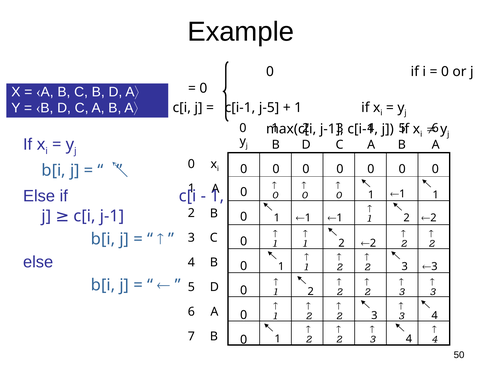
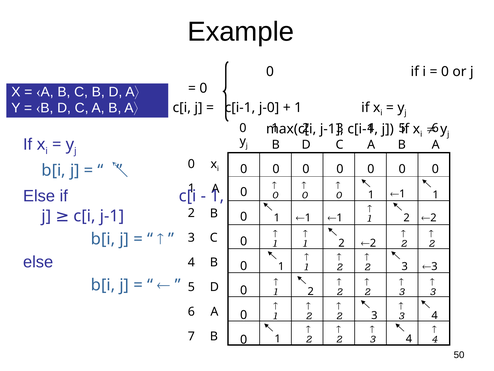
j-5: j-5 -> j-0
